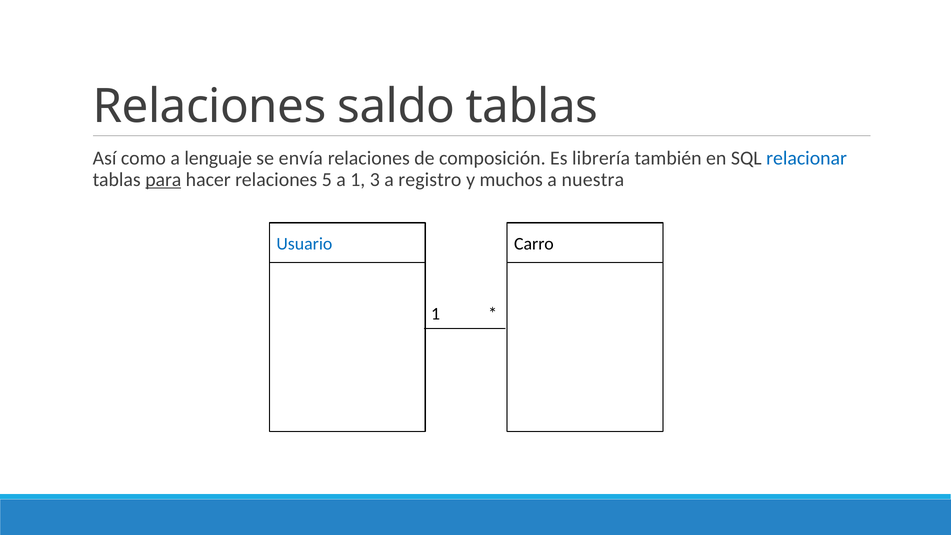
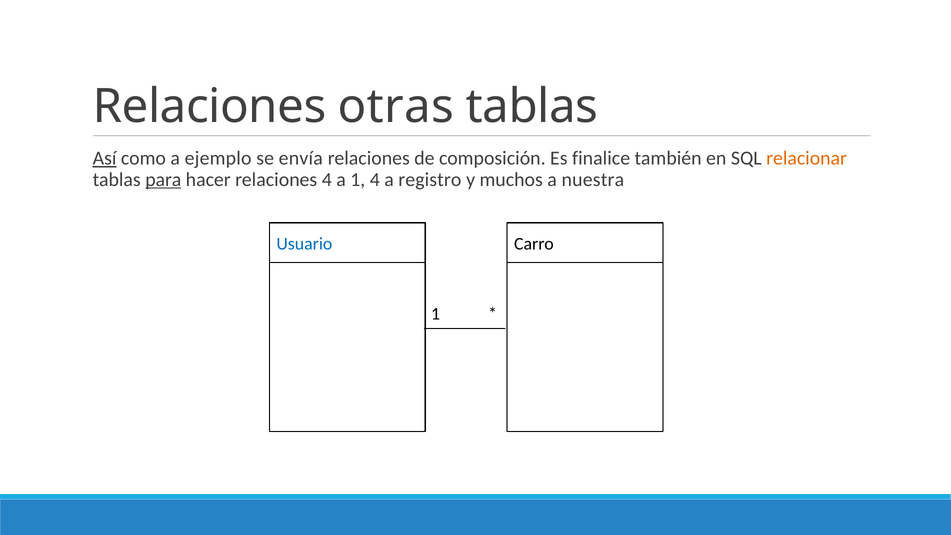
saldo: saldo -> otras
Así underline: none -> present
lenguaje: lenguaje -> ejemplo
librería: librería -> finalice
relacionar colour: blue -> orange
relaciones 5: 5 -> 4
1 3: 3 -> 4
